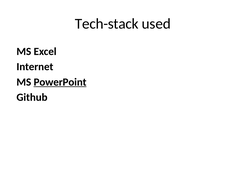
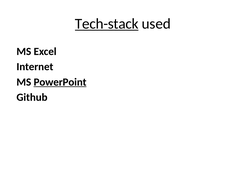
Tech-stack underline: none -> present
